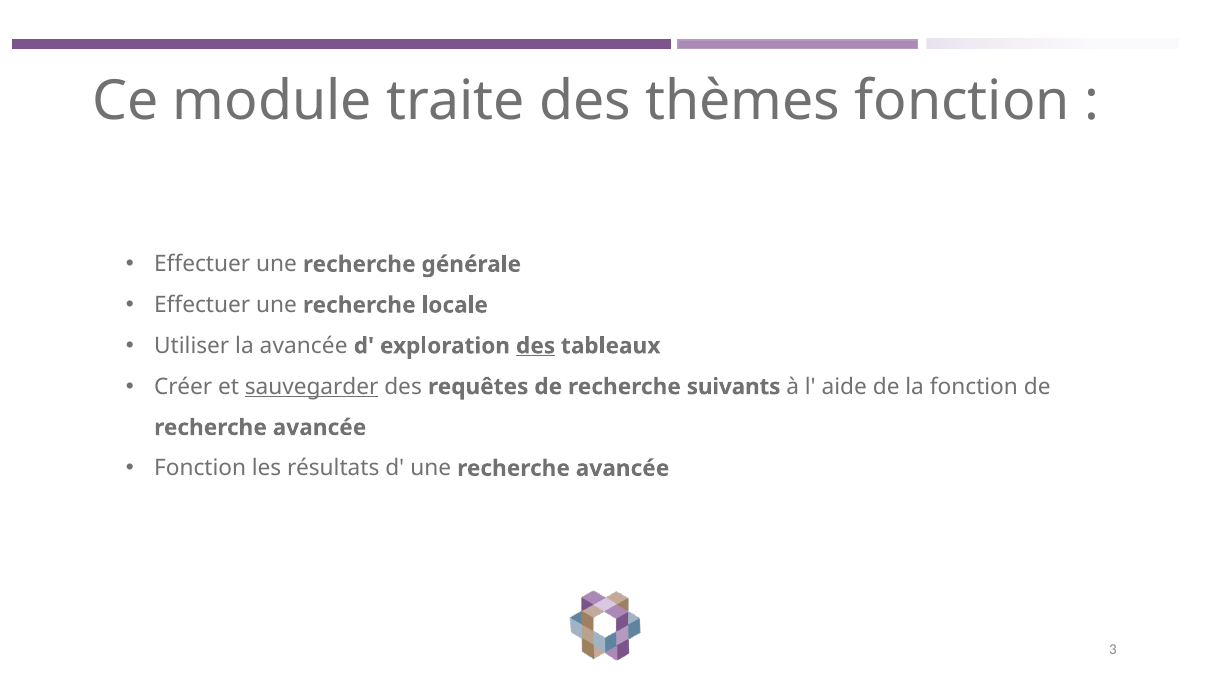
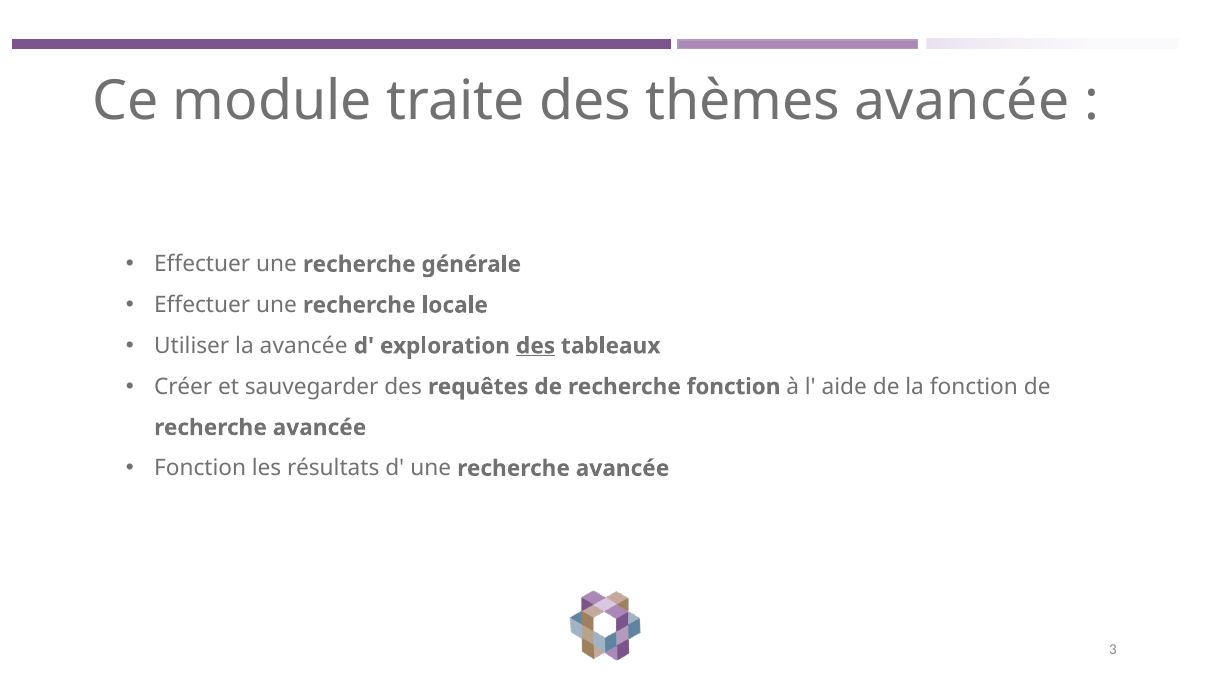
thèmes fonction: fonction -> avancée
sauvegarder underline: present -> none
recherche suivants: suivants -> fonction
